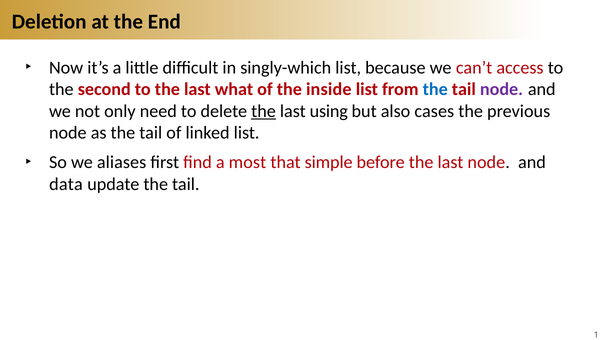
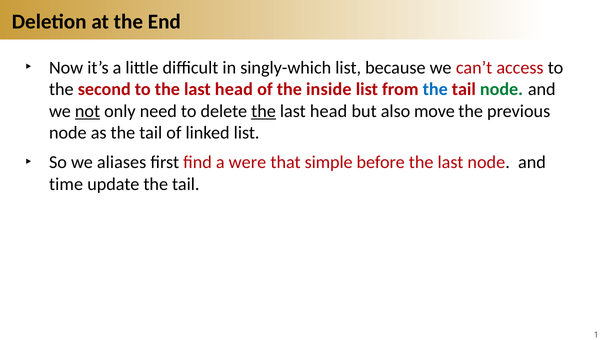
to the last what: what -> head
node at (501, 90) colour: purple -> green
not underline: none -> present
using at (329, 111): using -> head
cases: cases -> move
most: most -> were
data: data -> time
